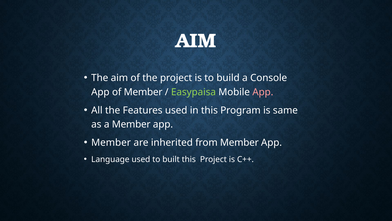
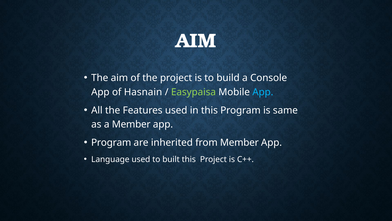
of Member: Member -> Hasnain
App at (263, 92) colour: pink -> light blue
Member at (111, 142): Member -> Program
